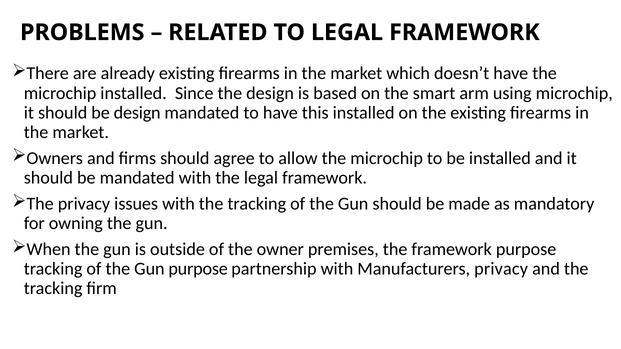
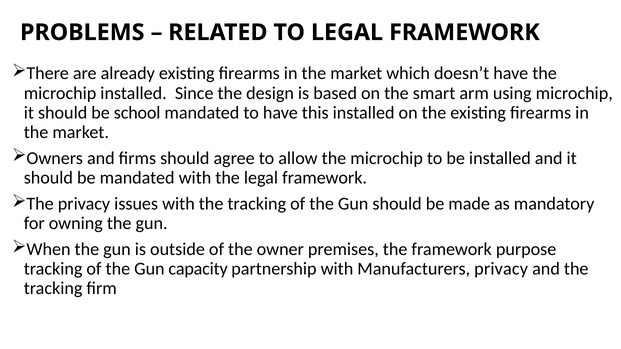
be design: design -> school
Gun purpose: purpose -> capacity
